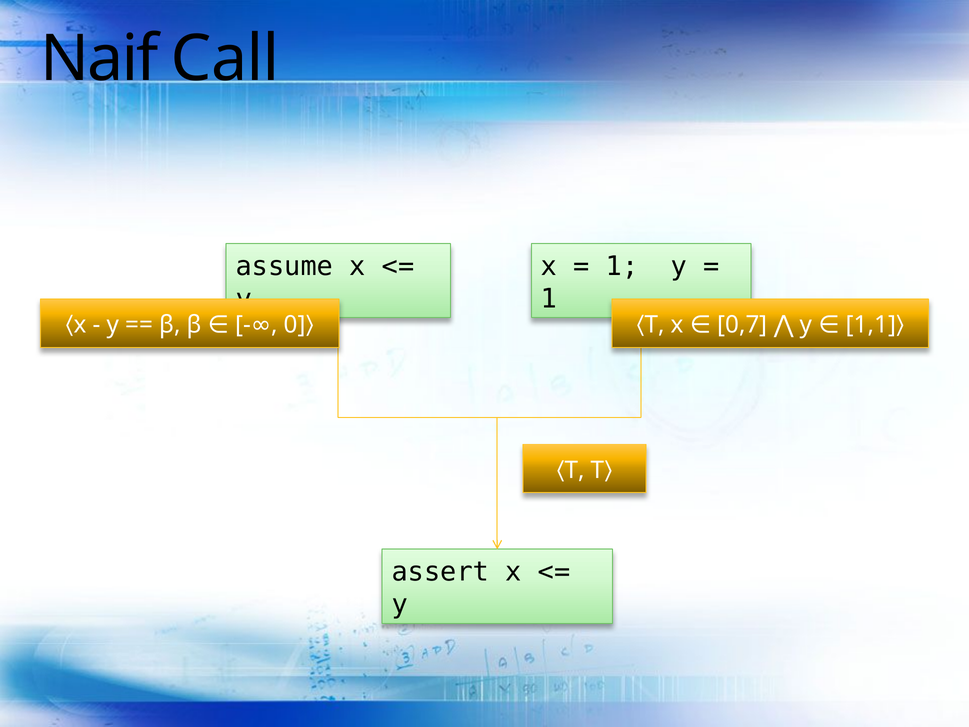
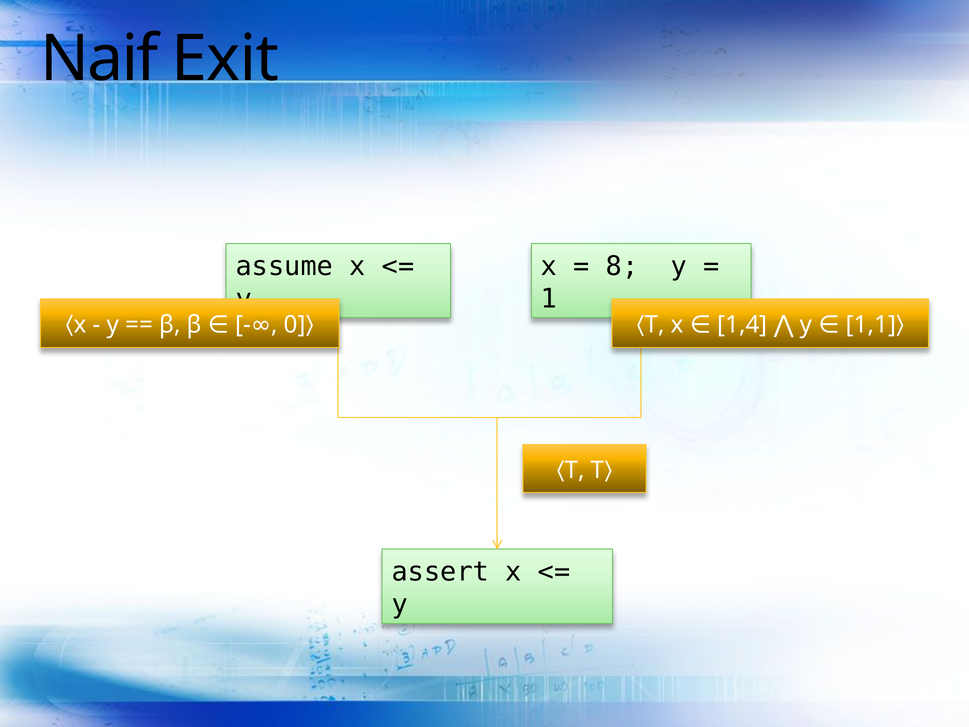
Call: Call -> Exit
1 at (622, 266): 1 -> 8
0,7: 0,7 -> 1,4
